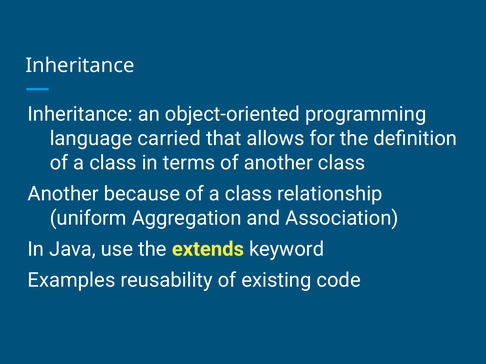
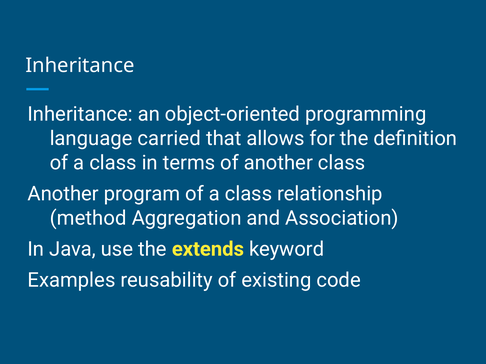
because: because -> program
uniform: uniform -> method
